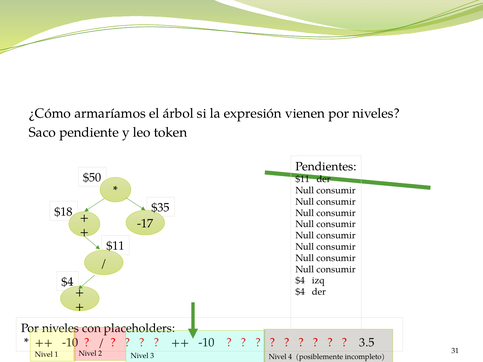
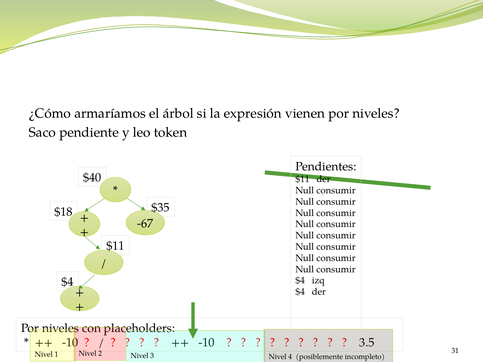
$50: $50 -> $40
-17: -17 -> -67
